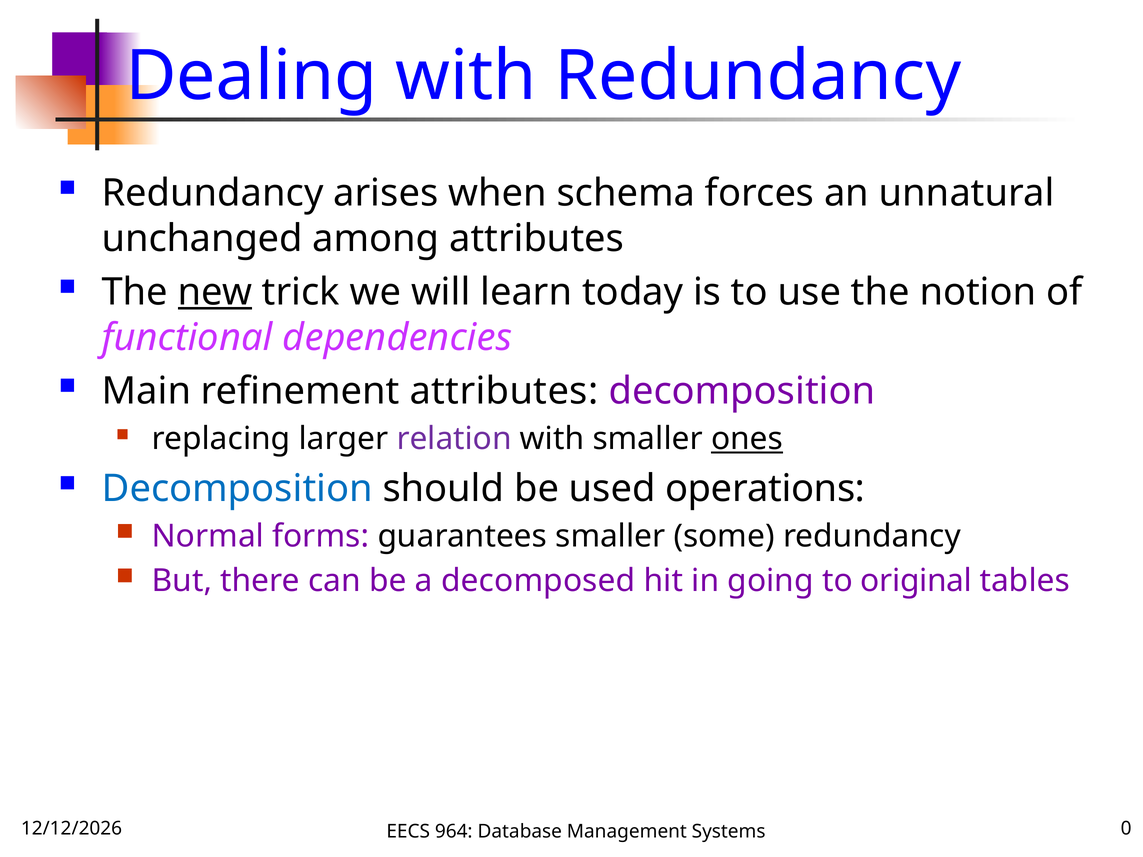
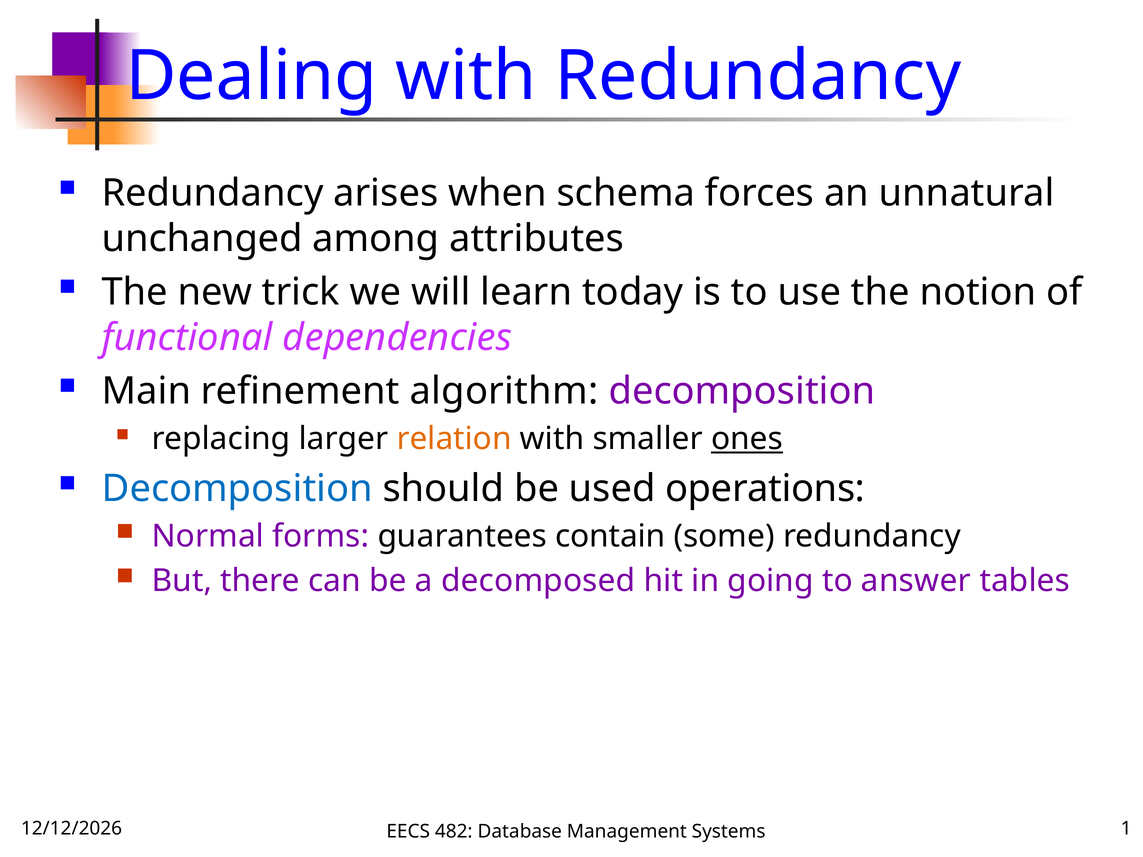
new underline: present -> none
refinement attributes: attributes -> algorithm
relation colour: purple -> orange
guarantees smaller: smaller -> contain
original: original -> answer
964: 964 -> 482
0: 0 -> 1
